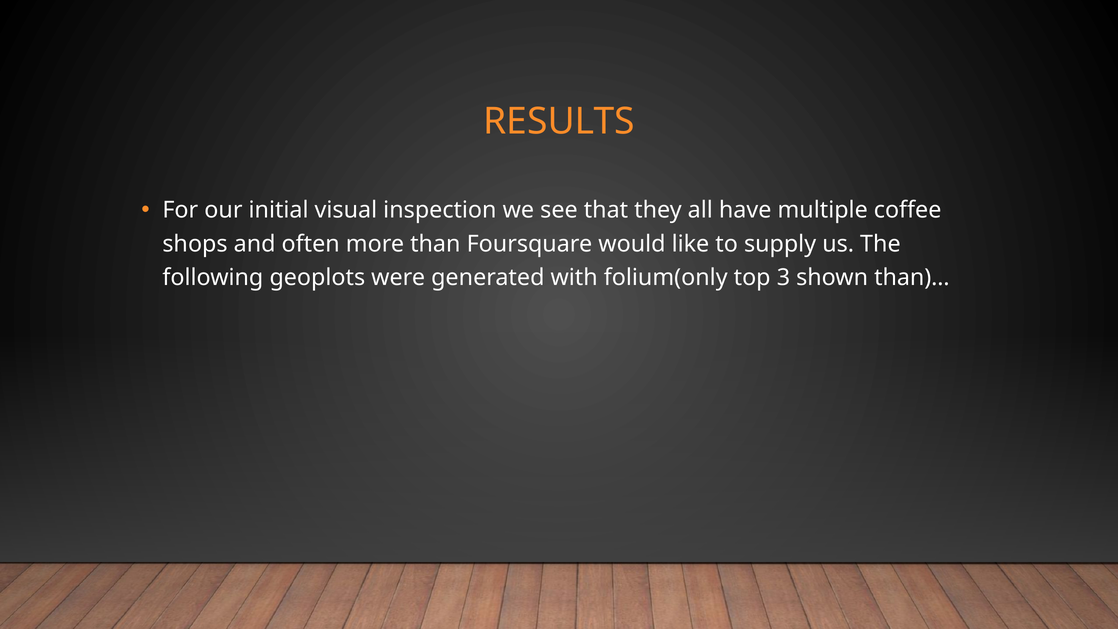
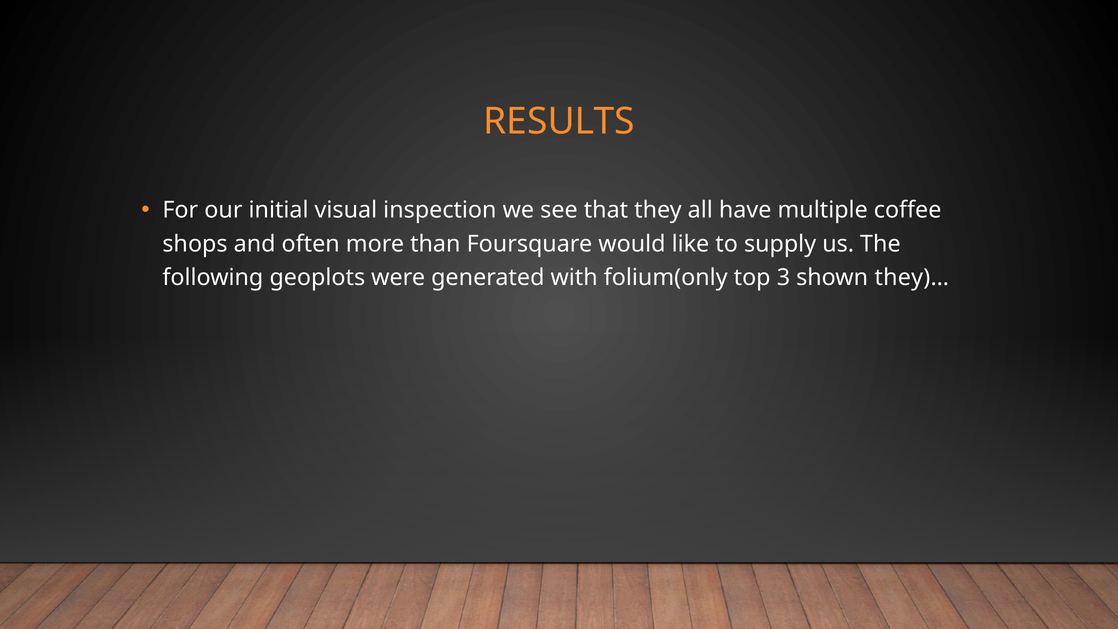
than)…: than)… -> they)…
